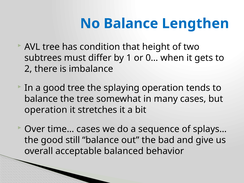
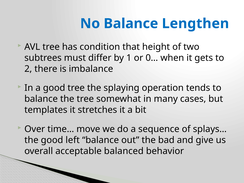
operation at (46, 110): operation -> templates
time… cases: cases -> move
still: still -> left
